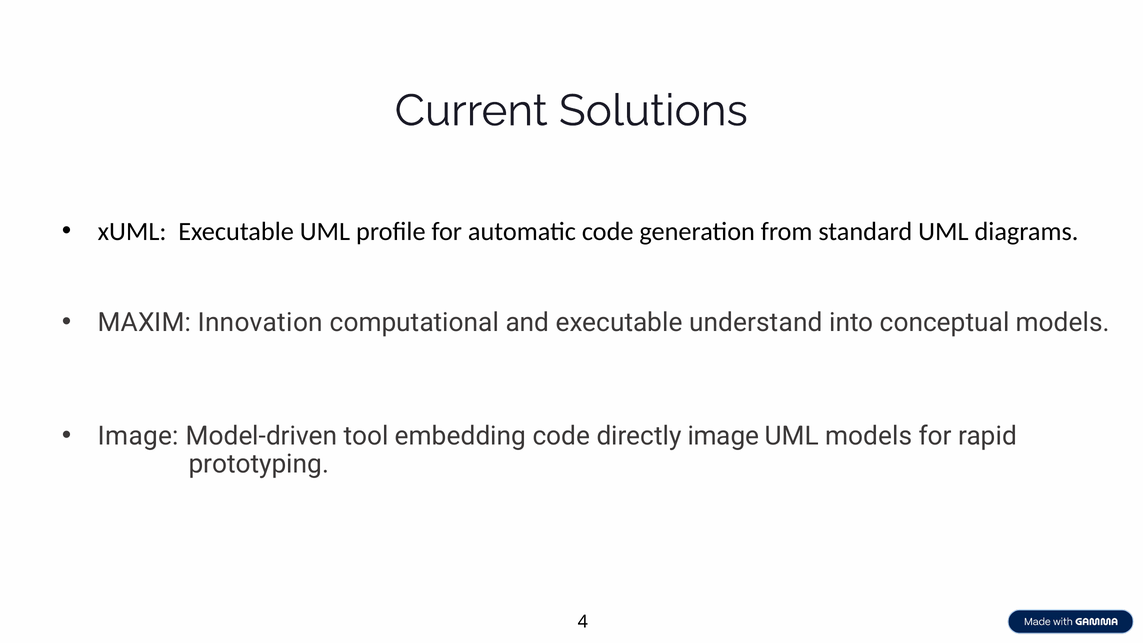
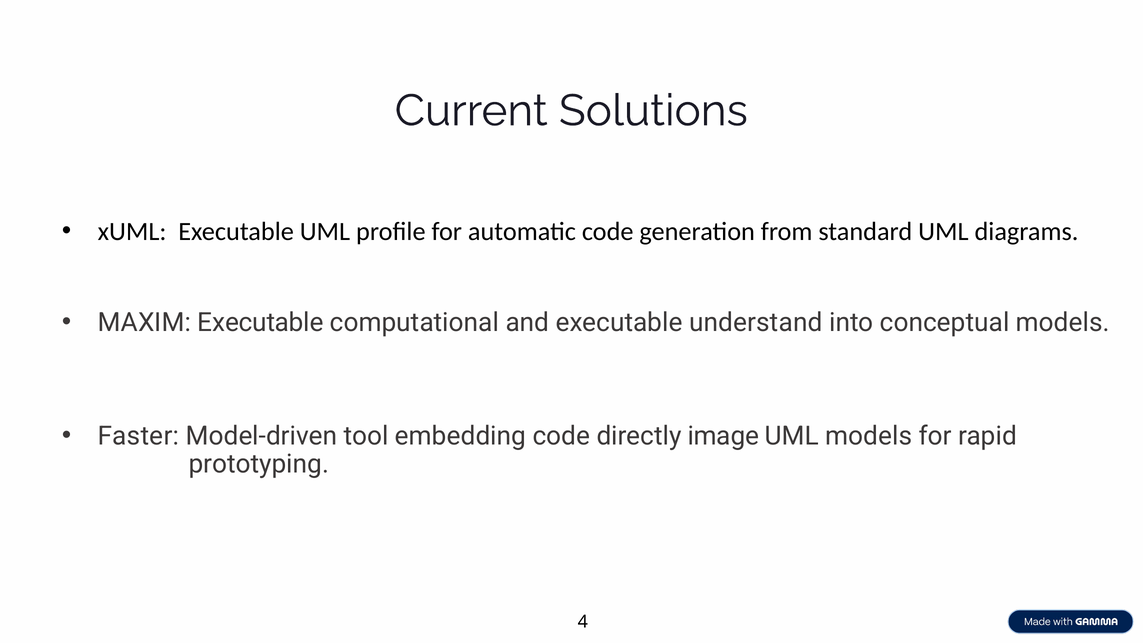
MAXIM Innovation: Innovation -> Executable
Image at (138, 436): Image -> Faster
